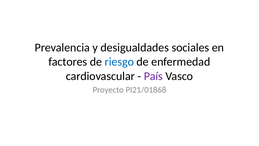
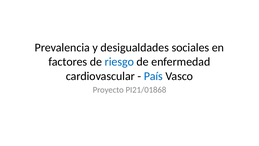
País colour: purple -> blue
